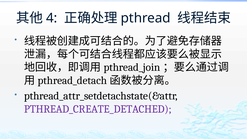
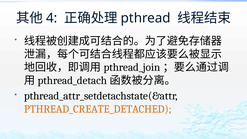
PTHREAD_CREATE_DETACHED colour: purple -> orange
